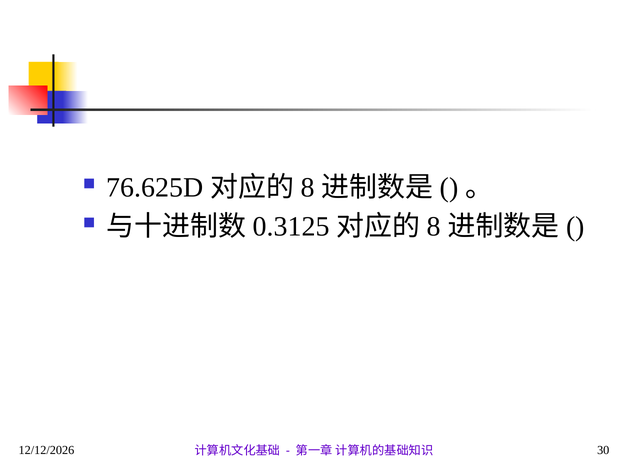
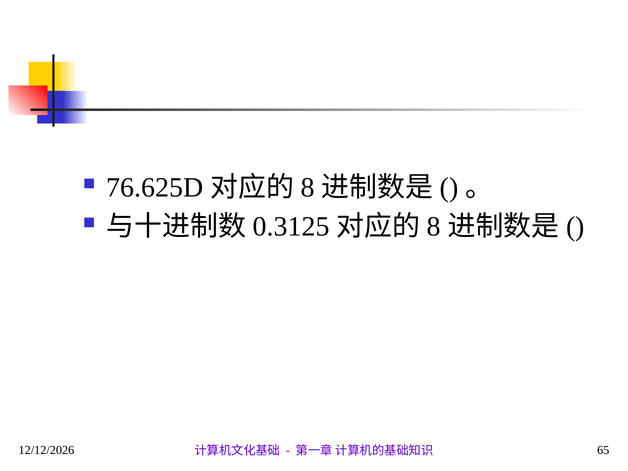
30: 30 -> 65
